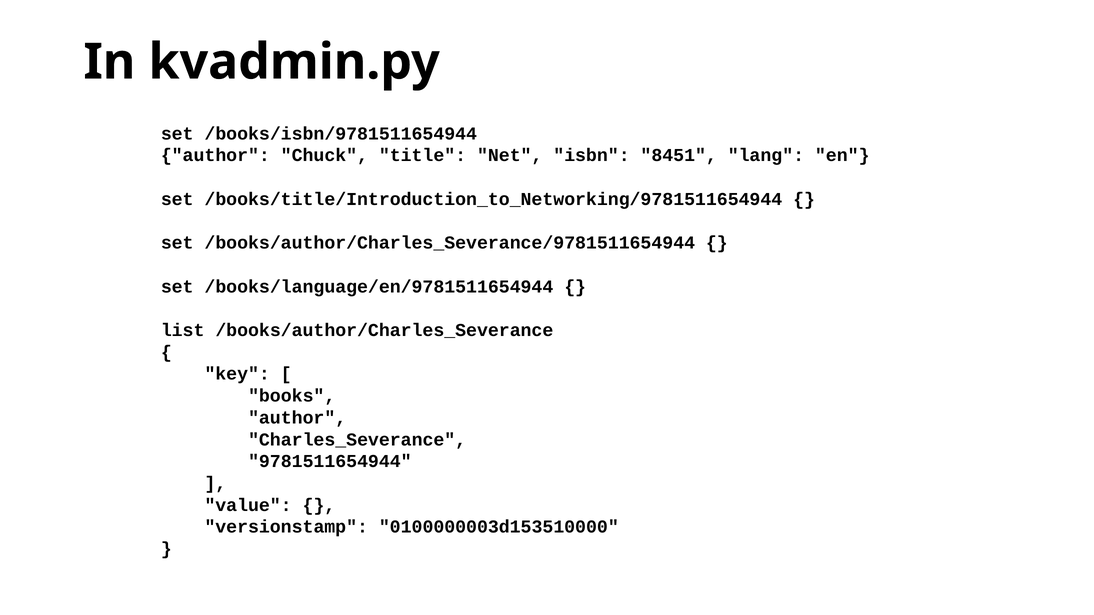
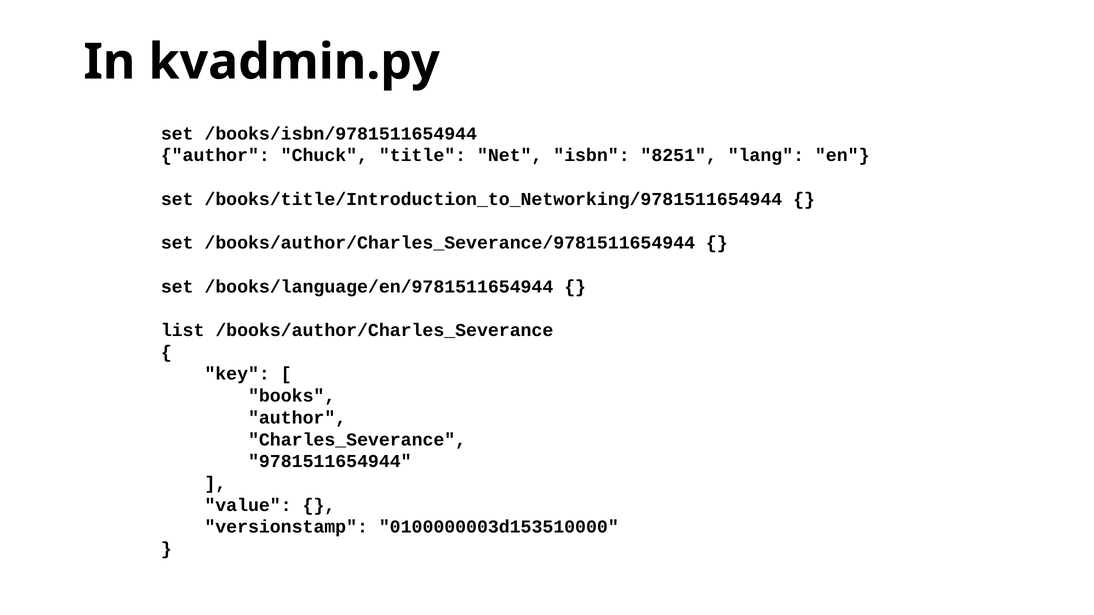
8451: 8451 -> 8251
